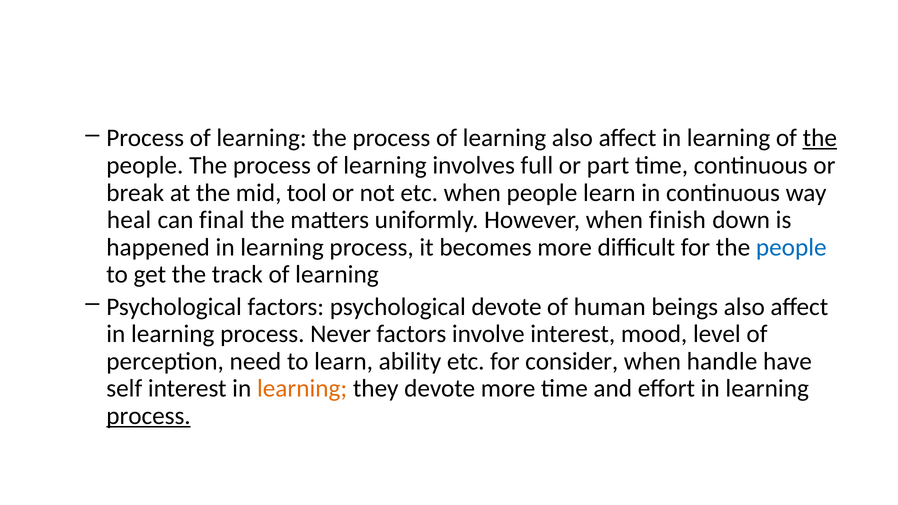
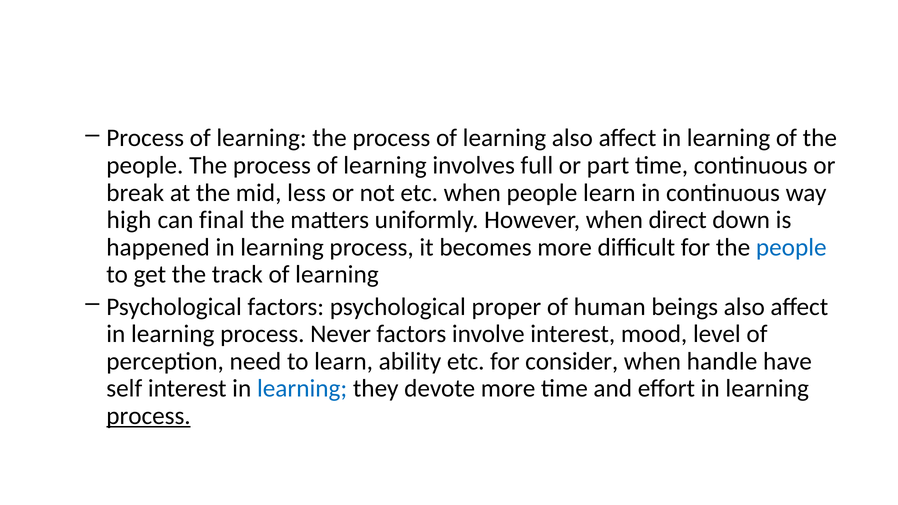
the at (820, 138) underline: present -> none
tool: tool -> less
heal: heal -> high
finish: finish -> direct
psychological devote: devote -> proper
learning at (302, 389) colour: orange -> blue
